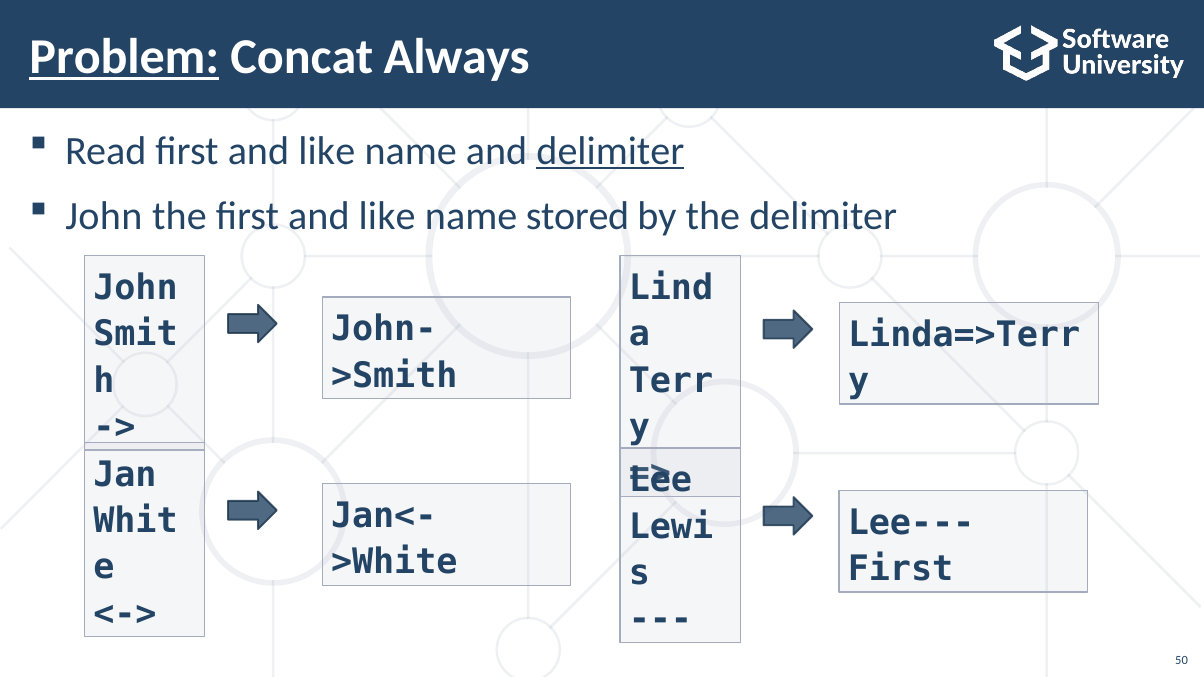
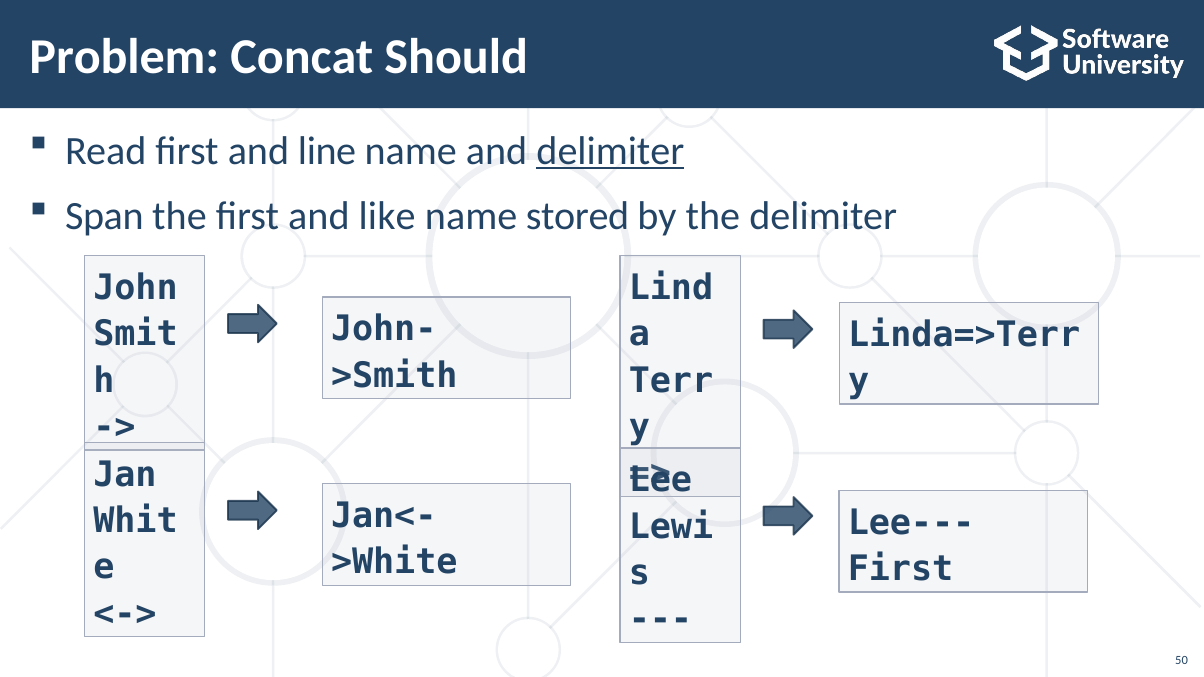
Problem underline: present -> none
Always: Always -> Should
Read first and like: like -> line
John at (104, 217): John -> Span
